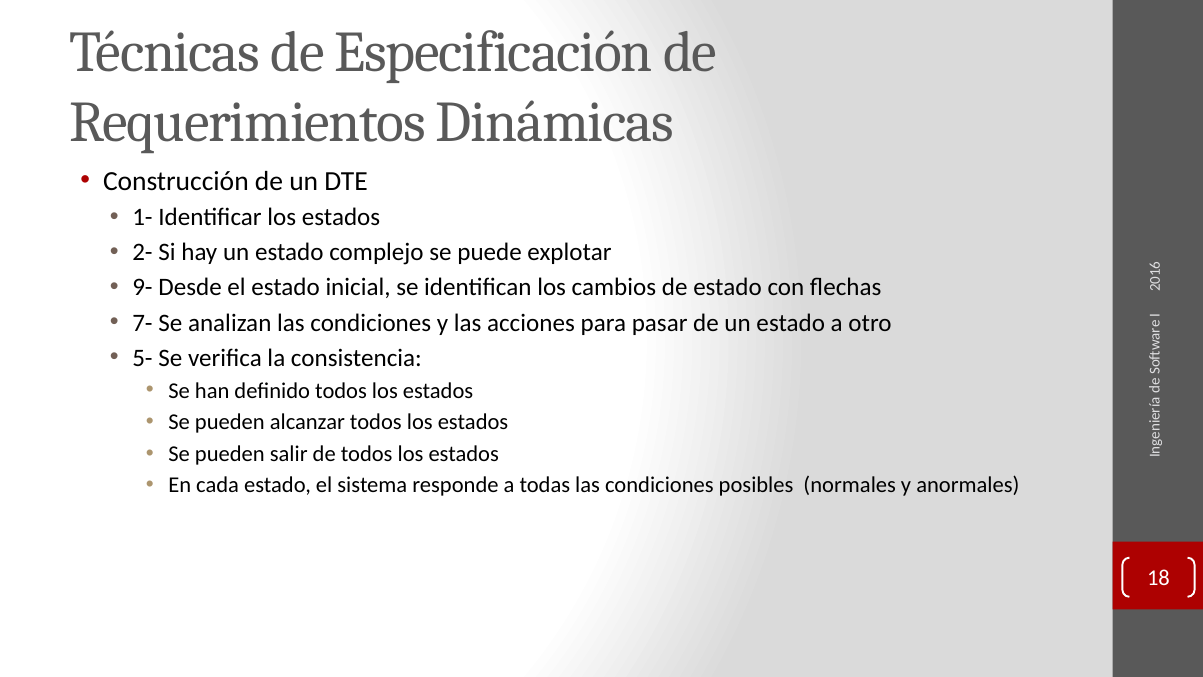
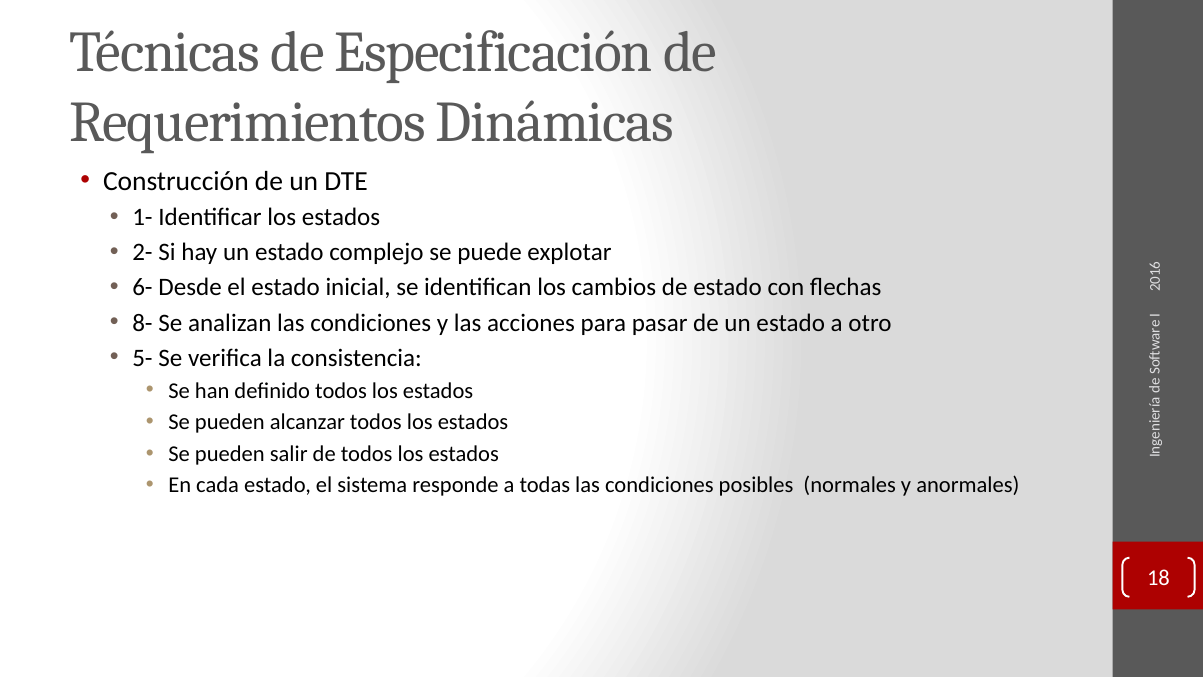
9-: 9- -> 6-
7-: 7- -> 8-
